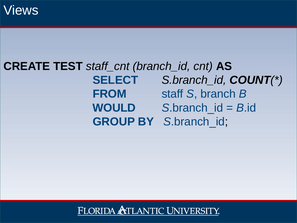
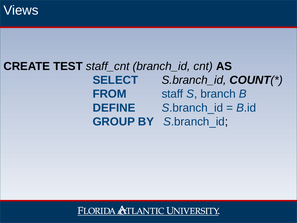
WOULD: WOULD -> DEFINE
